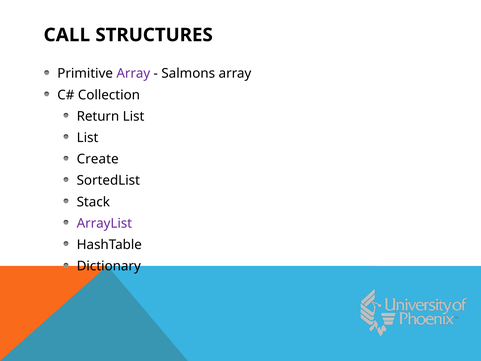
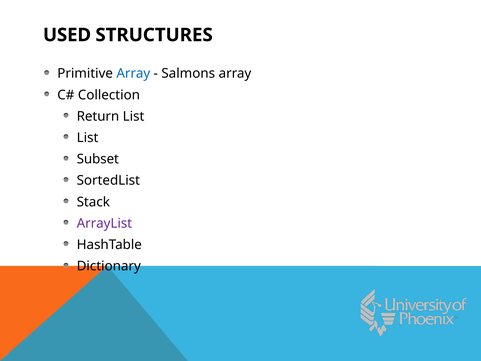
CALL: CALL -> USED
Array at (133, 74) colour: purple -> blue
Create: Create -> Subset
